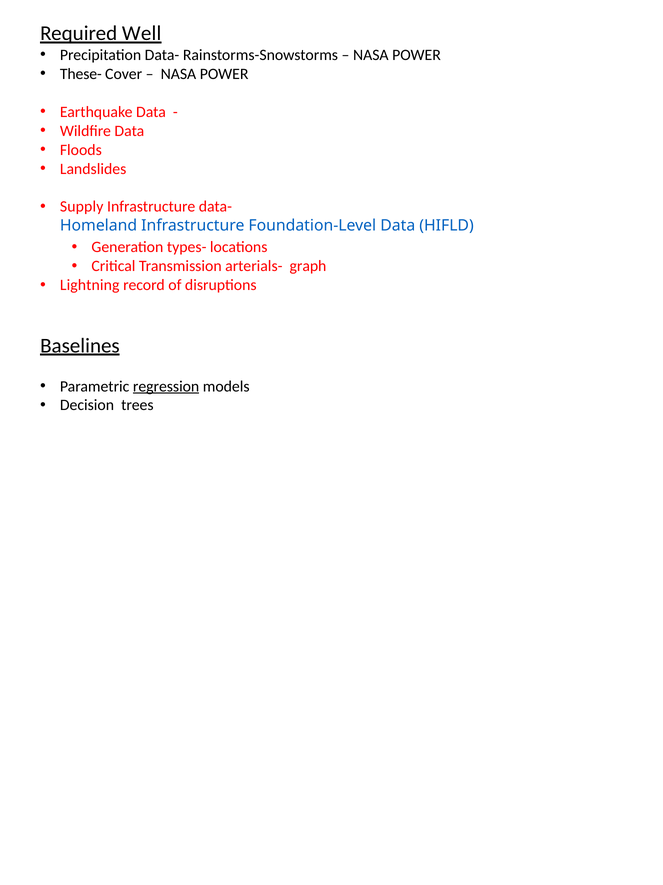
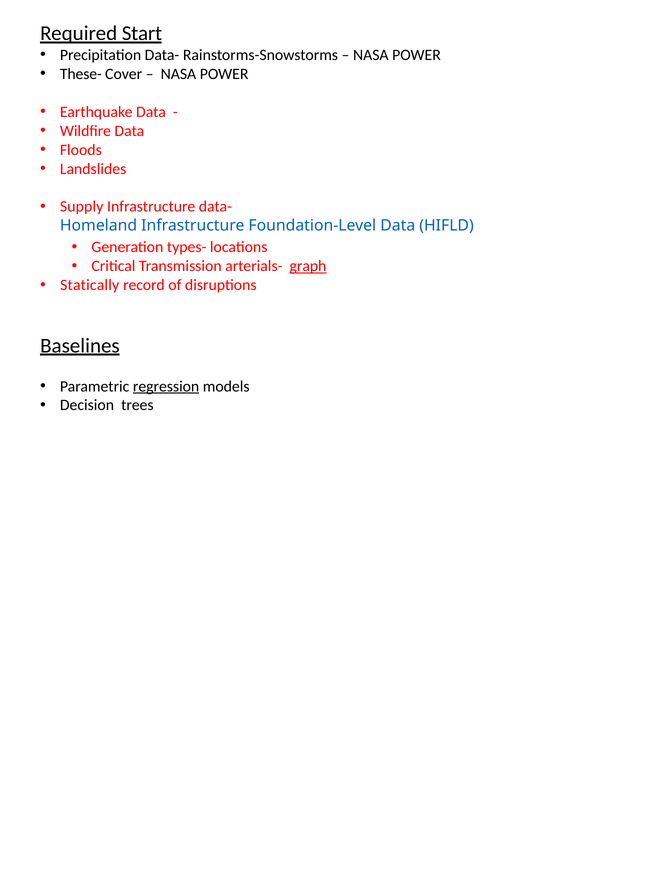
Well: Well -> Start
graph underline: none -> present
Lightning: Lightning -> Statically
